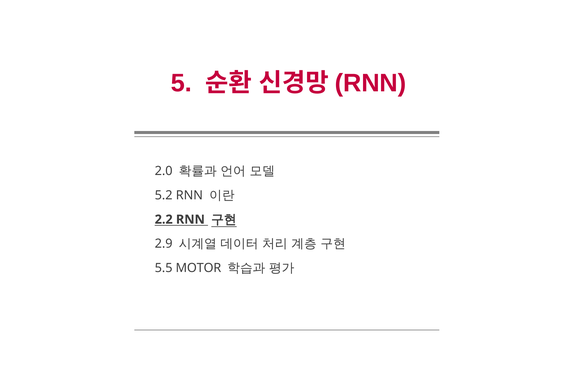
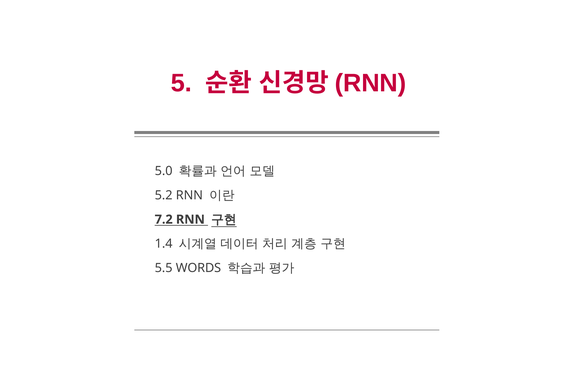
2.0: 2.0 -> 5.0
2.2: 2.2 -> 7.2
2.9: 2.9 -> 1.4
MOTOR: MOTOR -> WORDS
